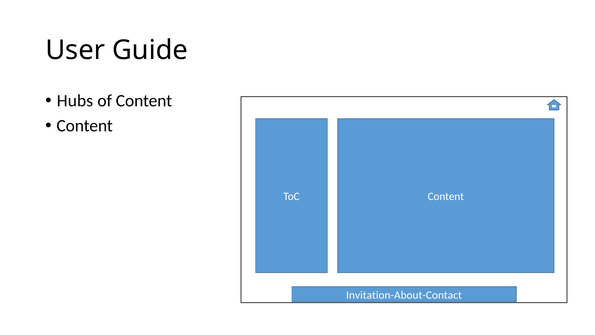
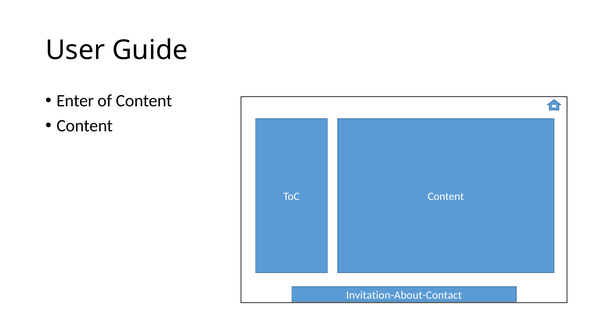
Hubs: Hubs -> Enter
